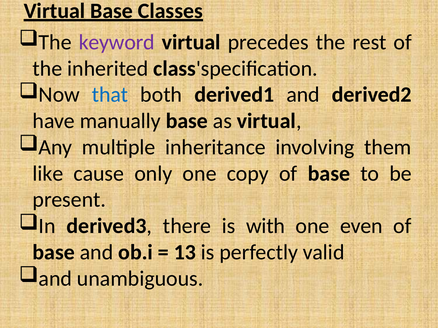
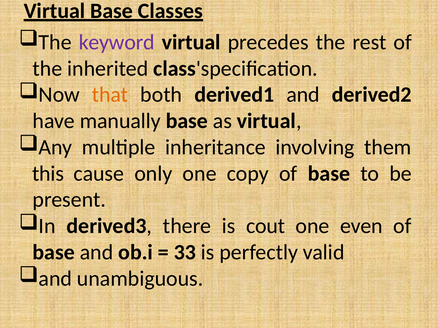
that colour: blue -> orange
like: like -> this
with: with -> cout
13: 13 -> 33
